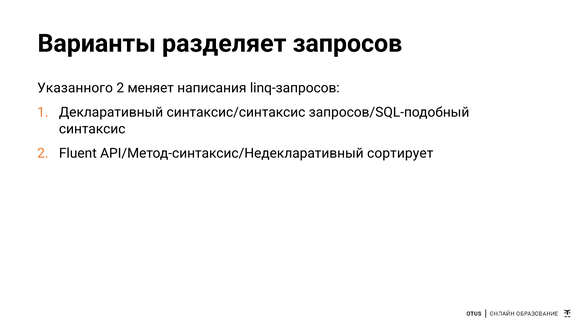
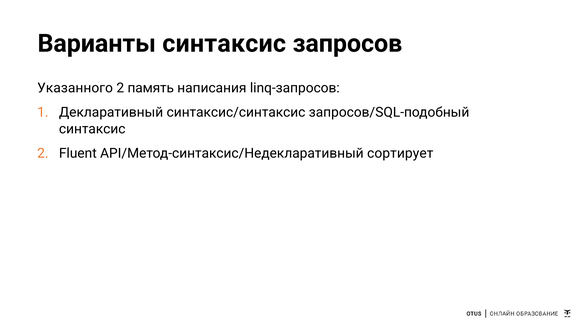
Варианты разделяет: разделяет -> синтаксис
меняет: меняет -> память
